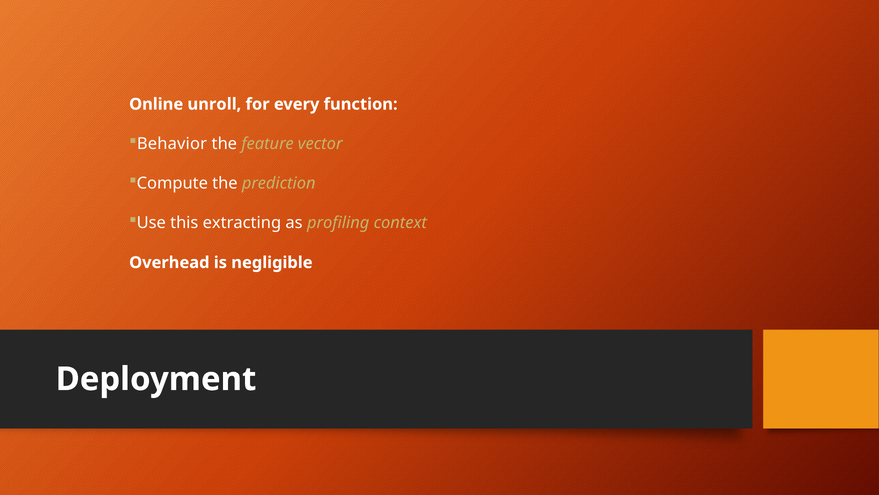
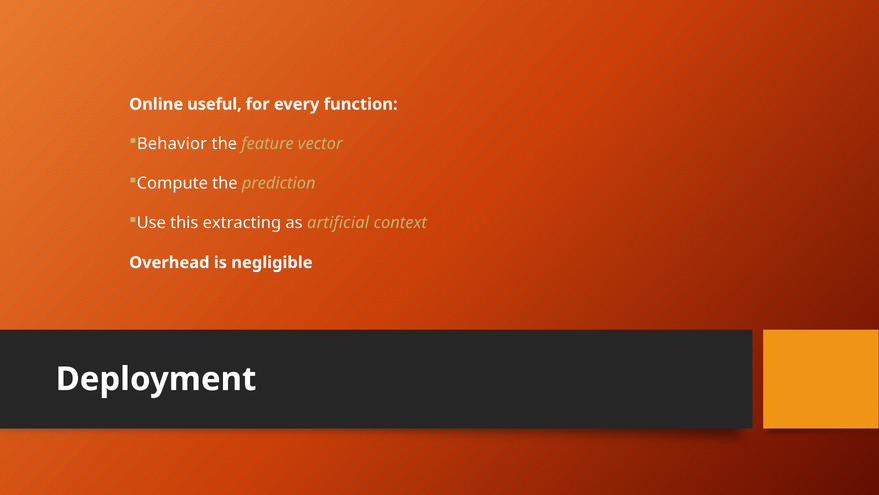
unroll: unroll -> useful
profiling: profiling -> artificial
